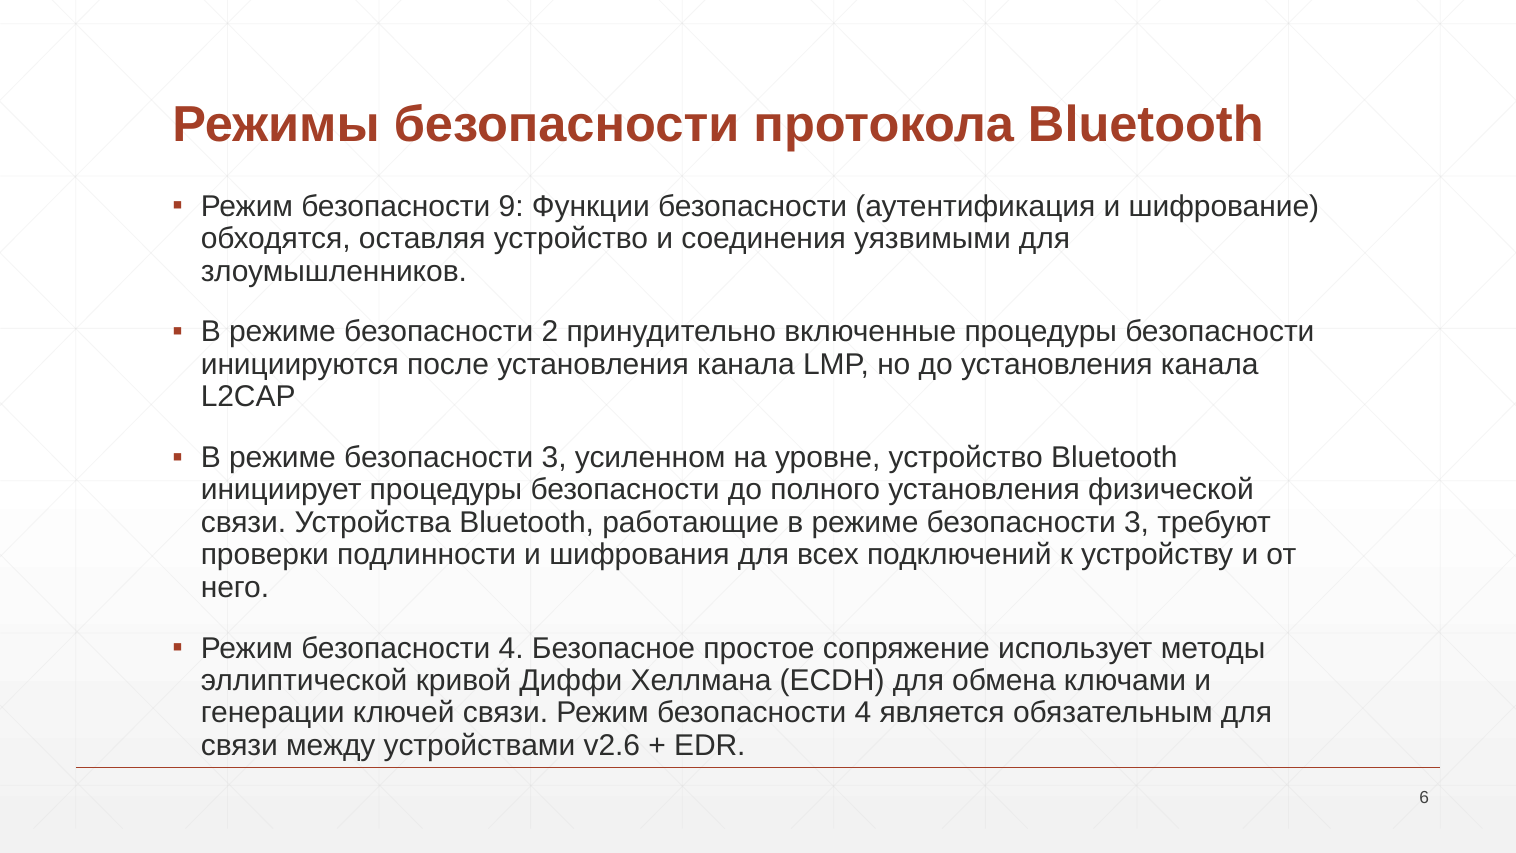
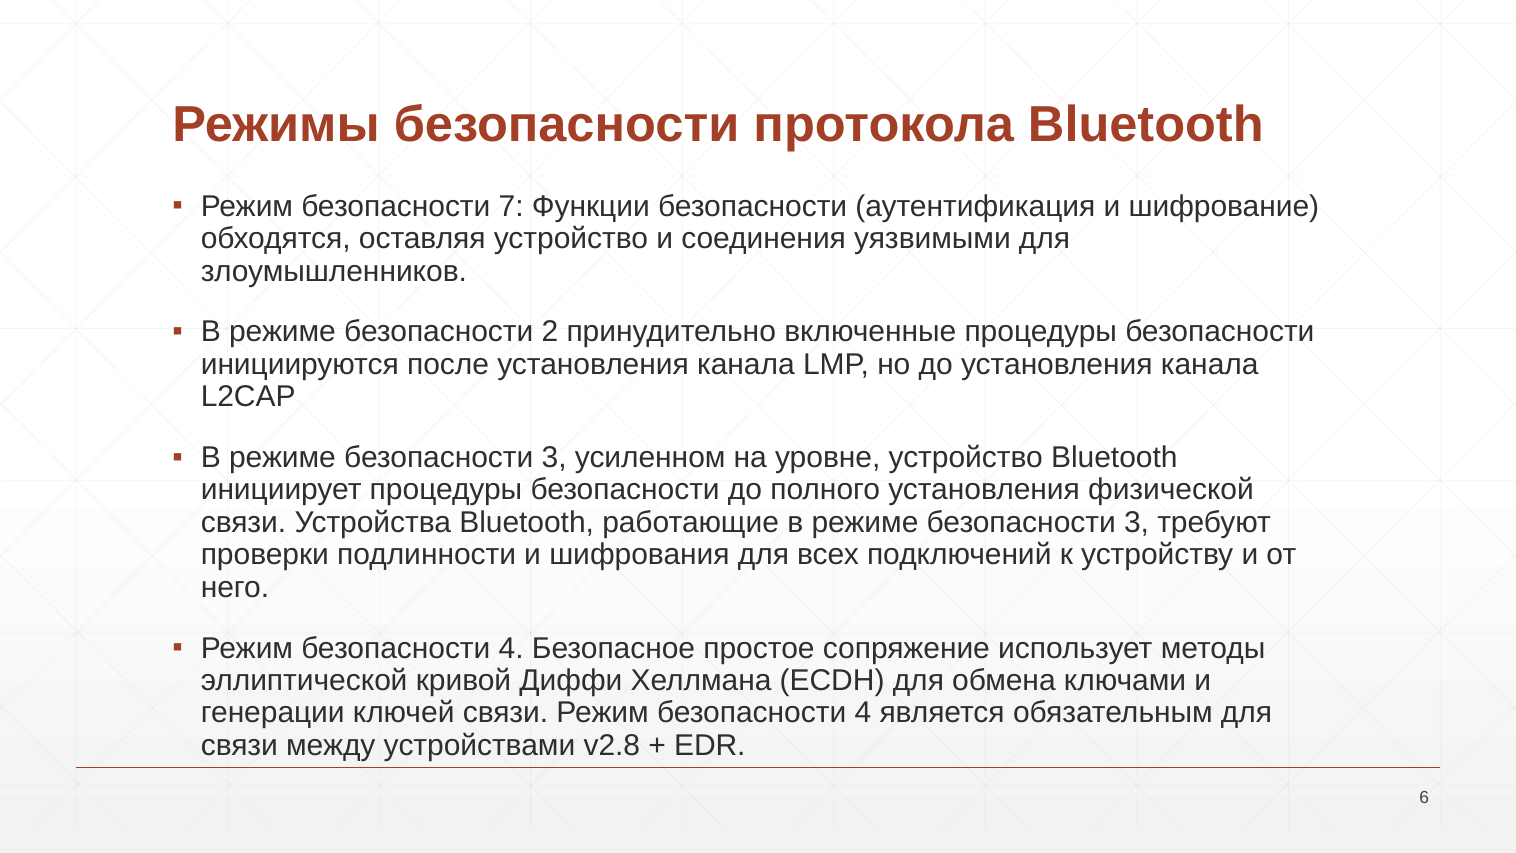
9: 9 -> 7
v2.6: v2.6 -> v2.8
